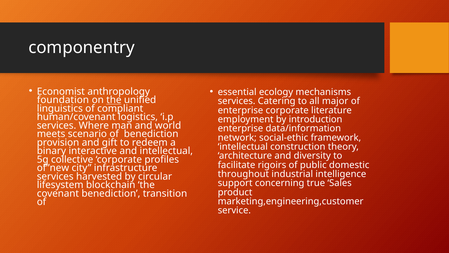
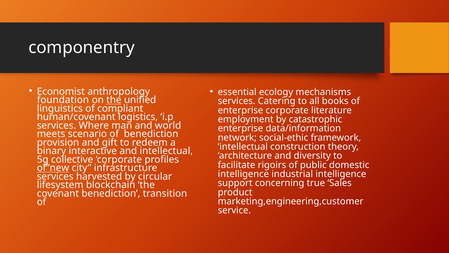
major: major -> books
introduction: introduction -> catastrophic
of”new underline: none -> present
throughout at (243, 174): throughout -> intelligence
